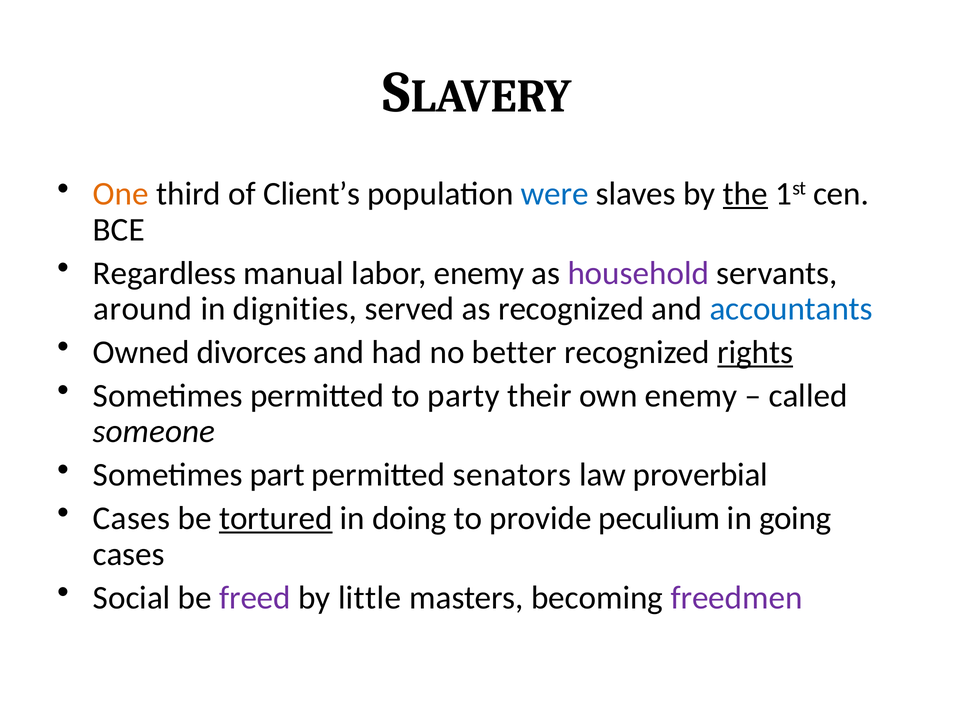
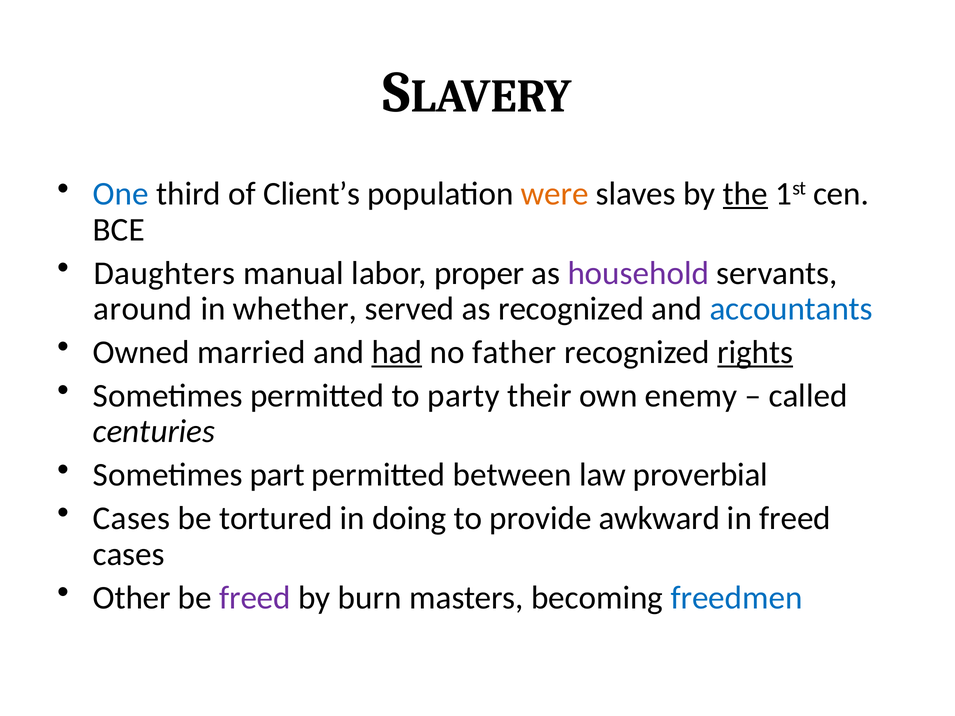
One colour: orange -> blue
were colour: blue -> orange
Regardless: Regardless -> Daughters
labor enemy: enemy -> proper
dignities: dignities -> whether
divorces: divorces -> married
had underline: none -> present
better: better -> father
someone: someone -> centuries
senators: senators -> between
tortured underline: present -> none
peculium: peculium -> awkward
in going: going -> freed
Social: Social -> Other
little: little -> burn
freedmen colour: purple -> blue
